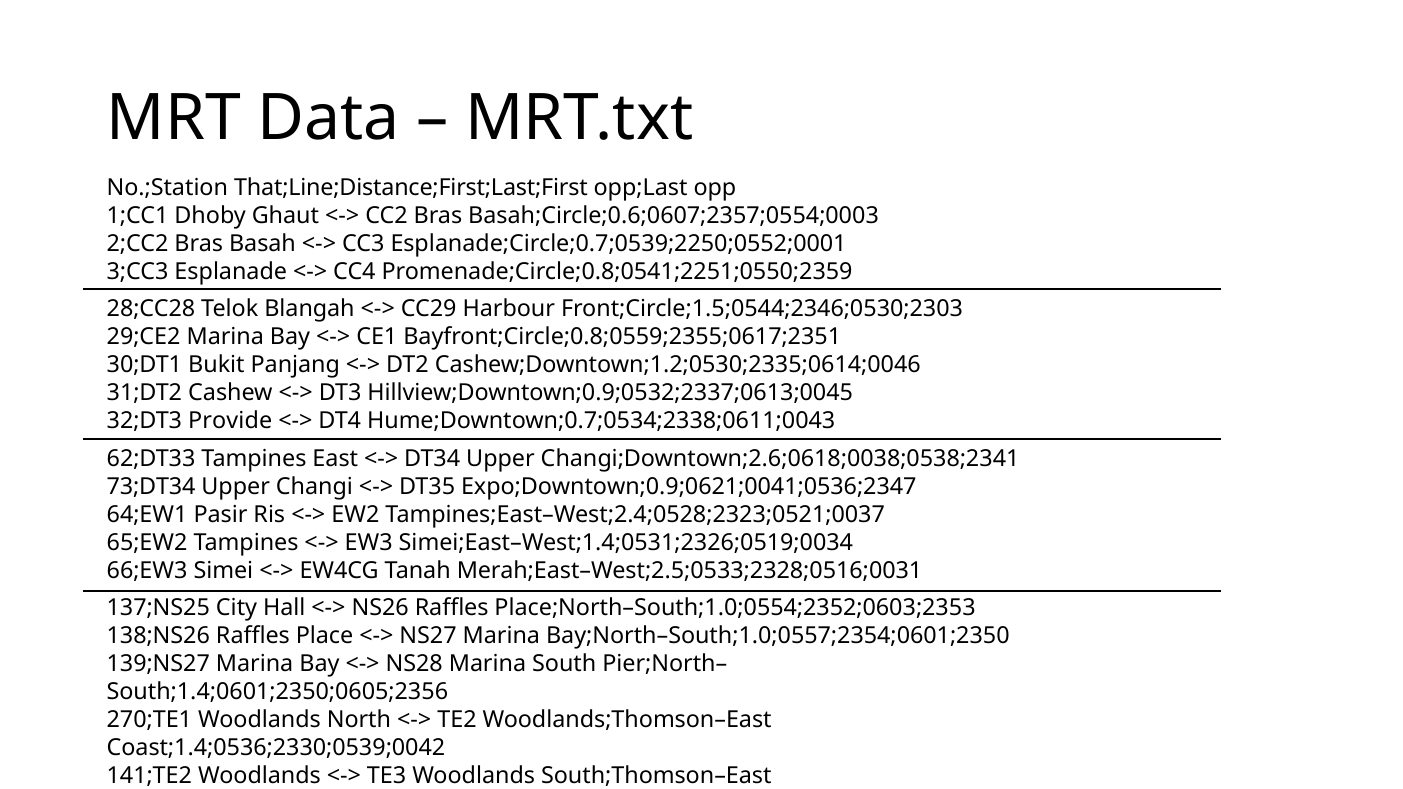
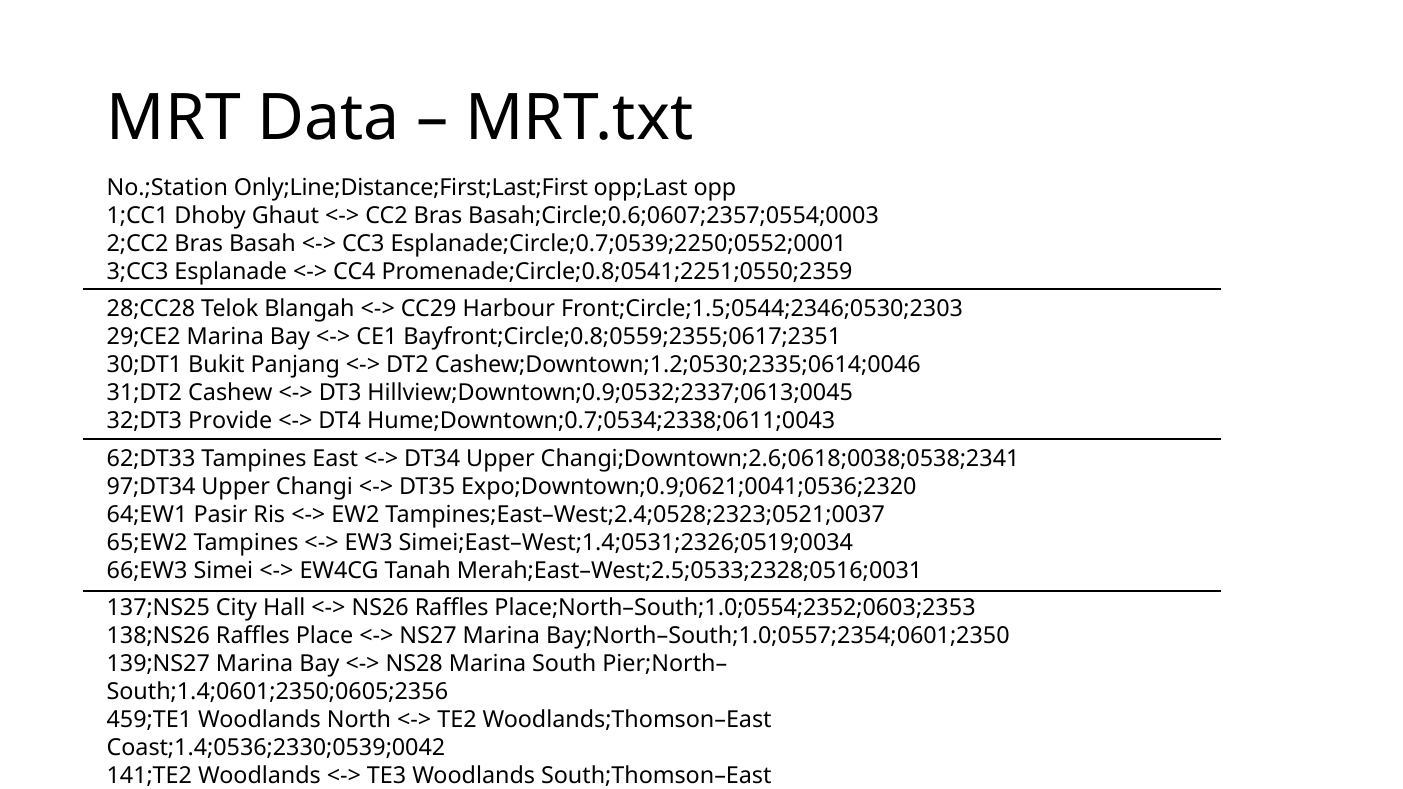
That;Line;Distance;First;Last;First: That;Line;Distance;First;Last;First -> Only;Line;Distance;First;Last;First
73;DT34: 73;DT34 -> 97;DT34
Expo;Downtown;0.9;0621;0041;0536;2347: Expo;Downtown;0.9;0621;0041;0536;2347 -> Expo;Downtown;0.9;0621;0041;0536;2320
270;TE1: 270;TE1 -> 459;TE1
